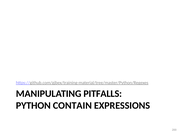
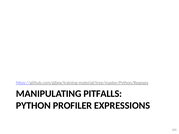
CONTAIN: CONTAIN -> PROFILER
